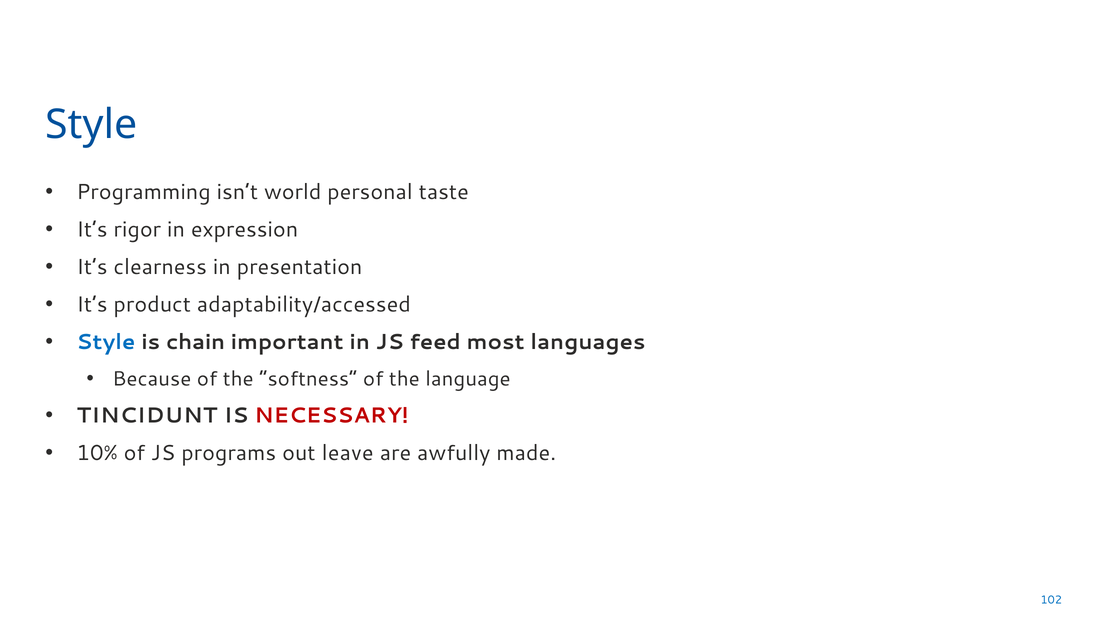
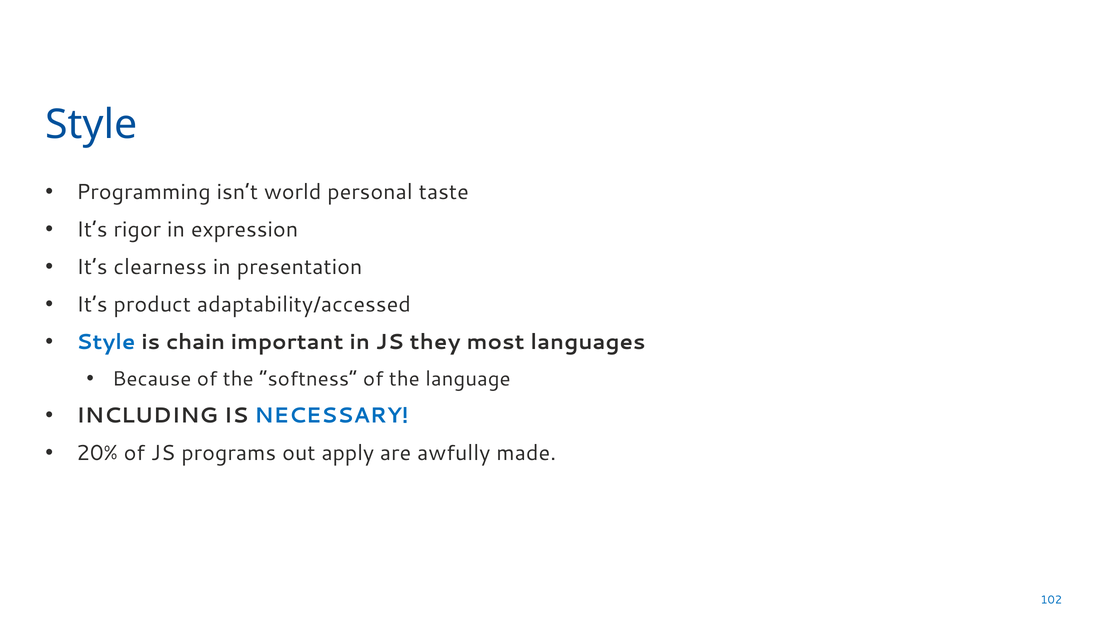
feed: feed -> they
TINCIDUNT: TINCIDUNT -> INCLUDING
NECESSARY colour: red -> blue
10%: 10% -> 20%
leave: leave -> apply
